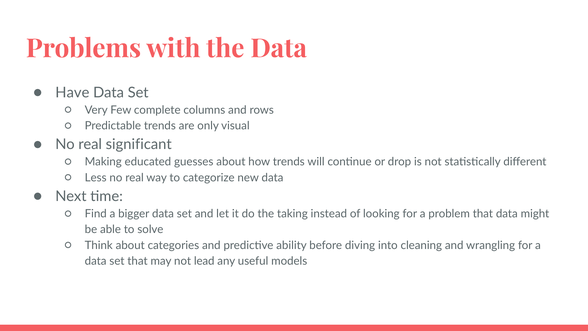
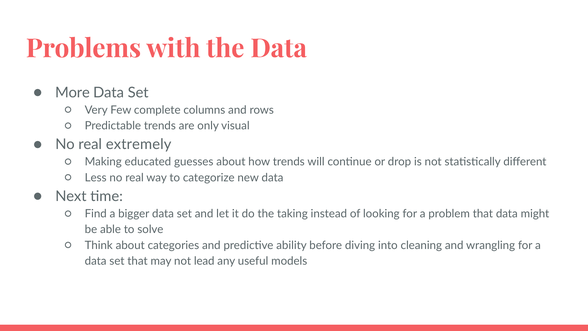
Have: Have -> More
significant: significant -> extremely
